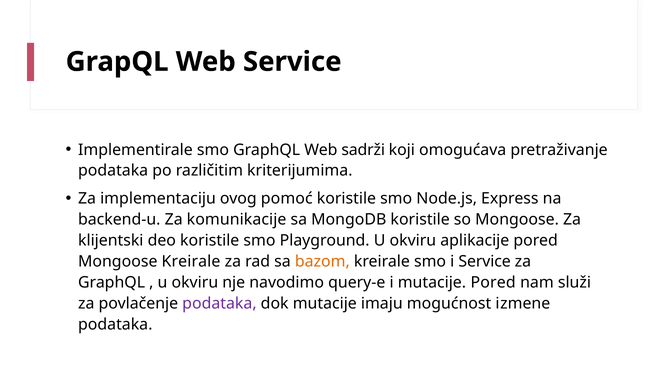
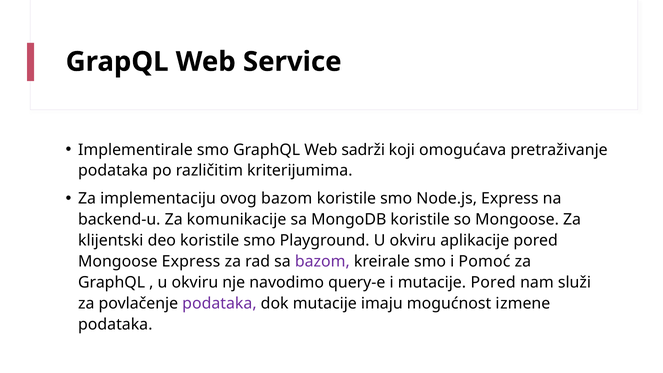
ovog pomoć: pomoć -> bazom
Mongoose Kreirale: Kreirale -> Express
bazom at (322, 261) colour: orange -> purple
i Service: Service -> Pomoć
